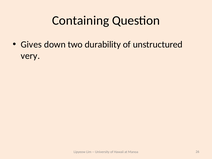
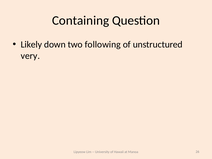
Gives: Gives -> Likely
durability: durability -> following
